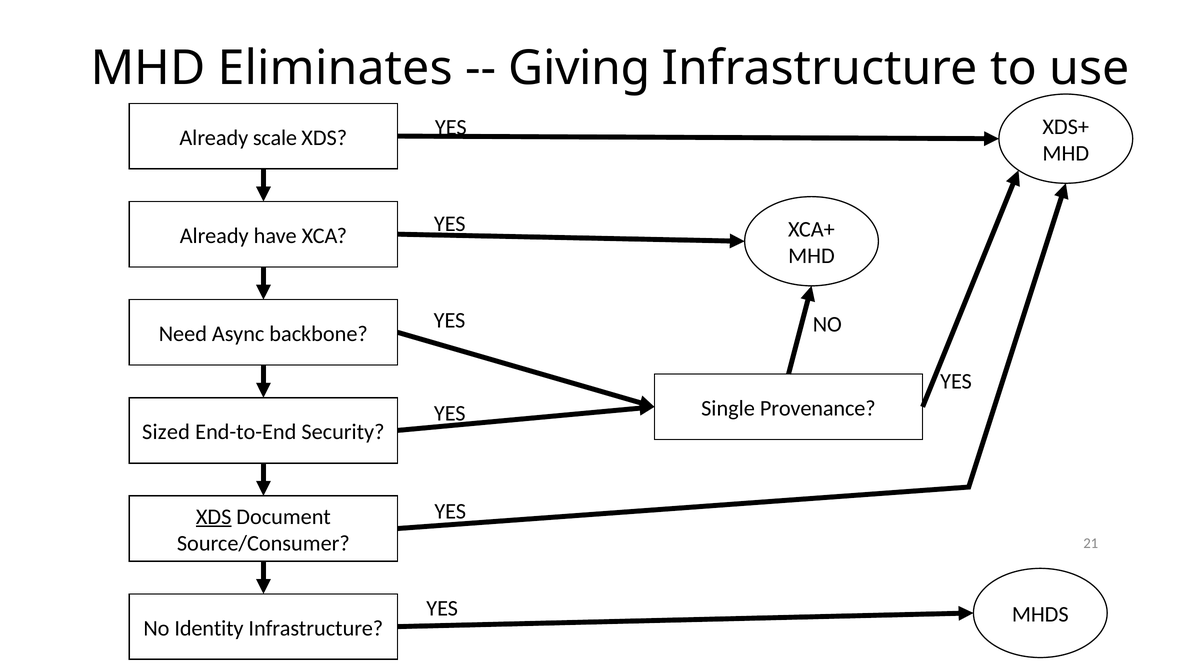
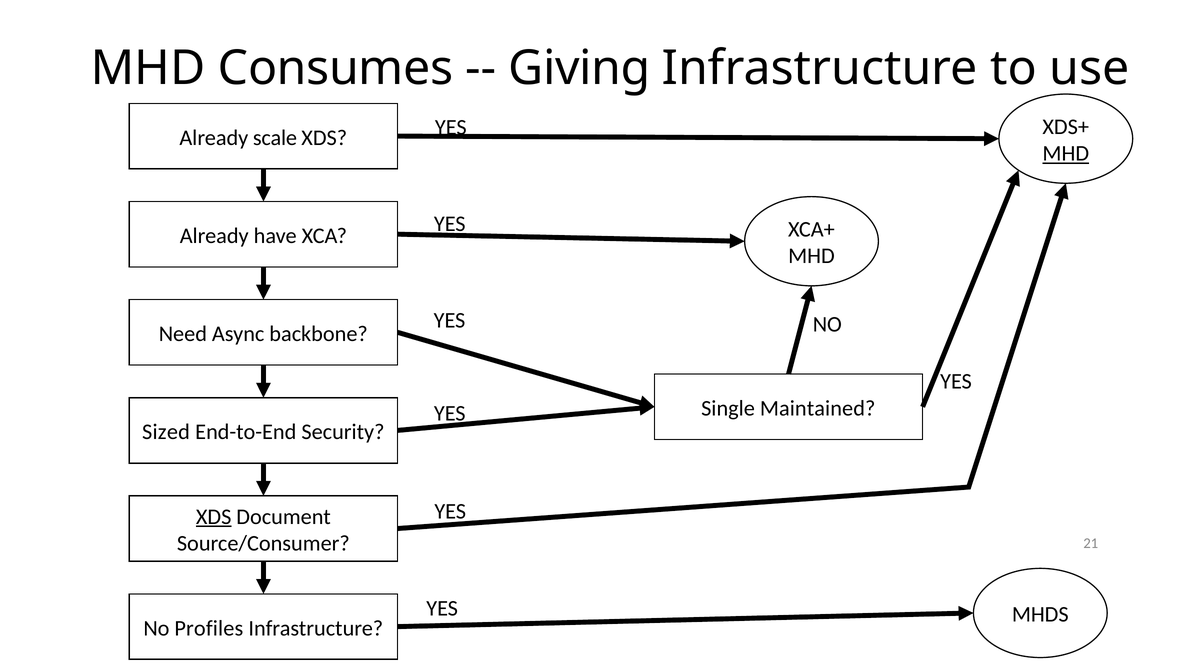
Eliminates: Eliminates -> Consumes
MHD at (1066, 154) underline: none -> present
Provenance: Provenance -> Maintained
Identity: Identity -> Profiles
